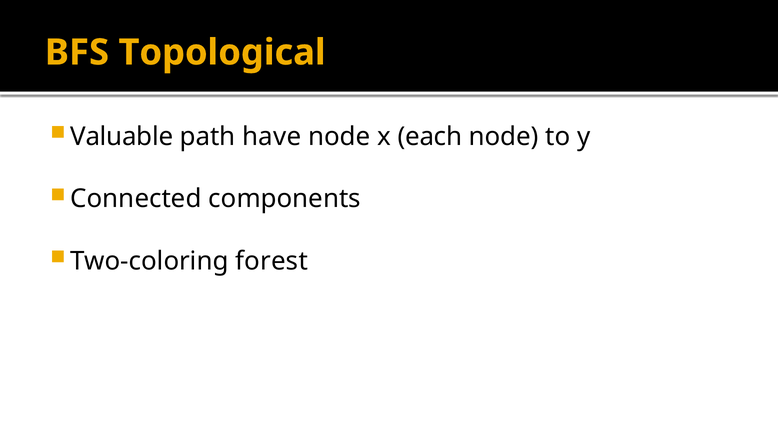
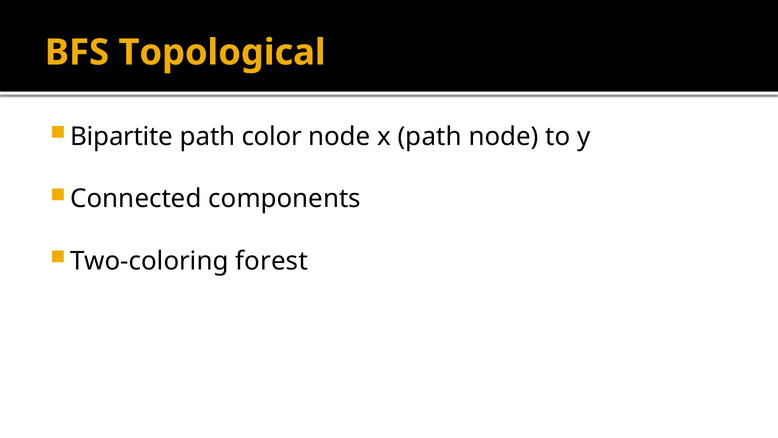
Valuable: Valuable -> Bipartite
have: have -> color
x each: each -> path
